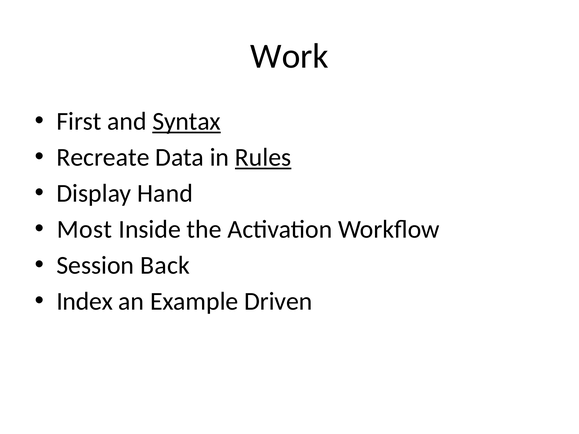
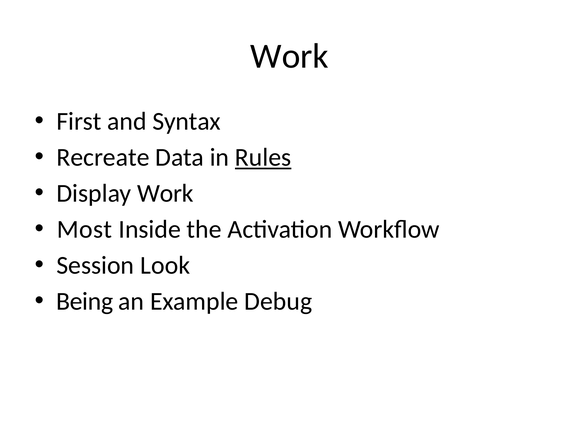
Syntax underline: present -> none
Display Hand: Hand -> Work
Back: Back -> Look
Index: Index -> Being
Driven: Driven -> Debug
